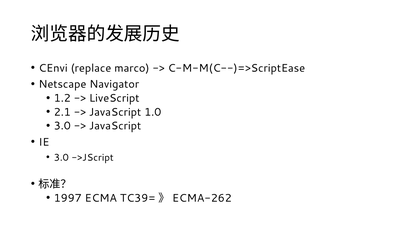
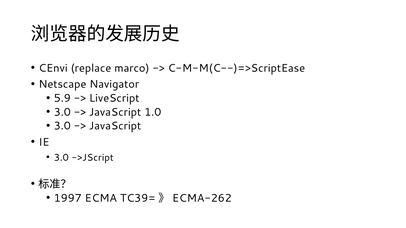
1.2: 1.2 -> 5.9
2.1 at (62, 112): 2.1 -> 3.0
